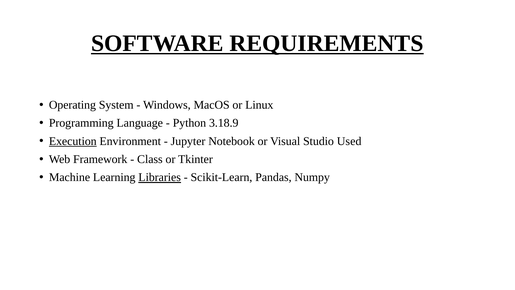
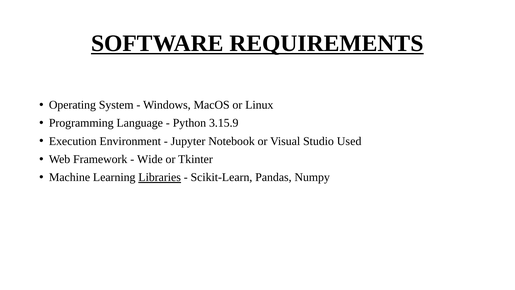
3.18.9: 3.18.9 -> 3.15.9
Execution underline: present -> none
Class: Class -> Wide
